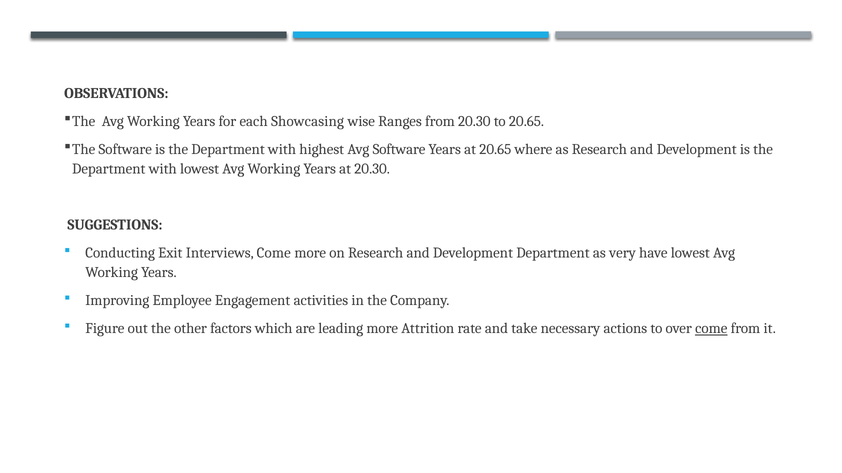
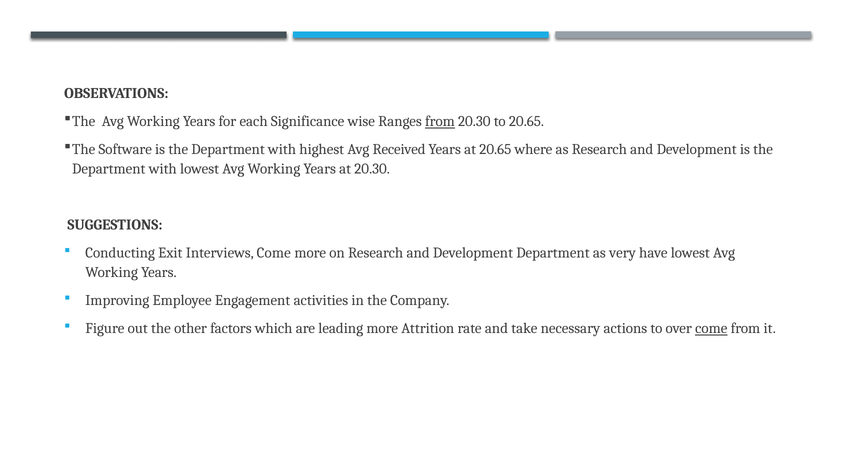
Showcasing: Showcasing -> Significance
from at (440, 122) underline: none -> present
Avg Software: Software -> Received
